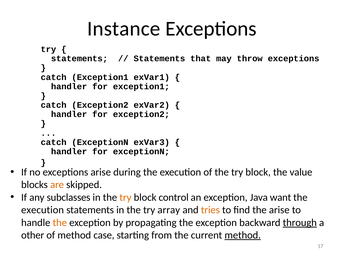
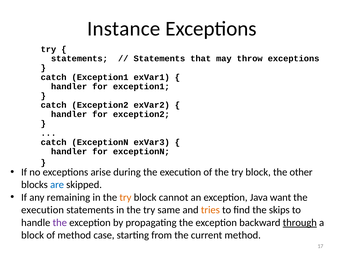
value: value -> other
are colour: orange -> blue
subclasses: subclasses -> remaining
control: control -> cannot
array: array -> same
the arise: arise -> skips
the at (60, 223) colour: orange -> purple
other at (33, 235): other -> block
method at (243, 235) underline: present -> none
